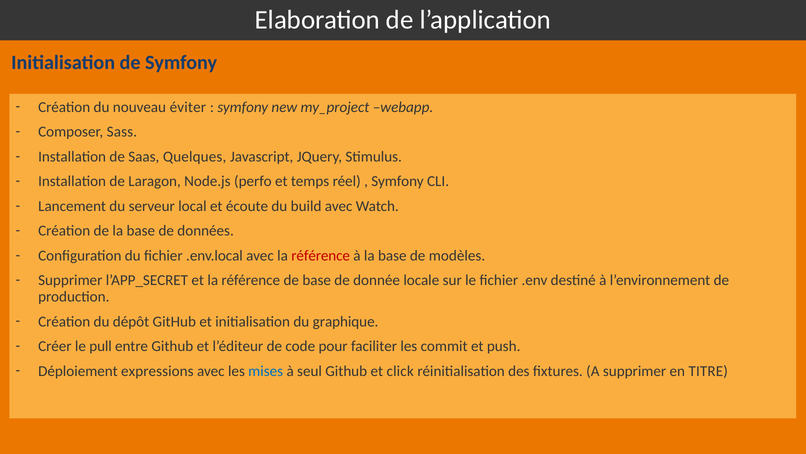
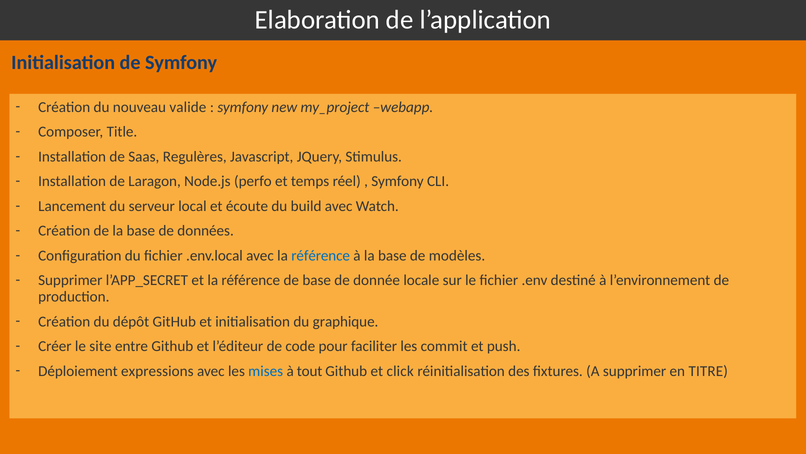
éviter: éviter -> valide
Sass: Sass -> Title
Quelques: Quelques -> Regulères
référence at (321, 255) colour: red -> blue
pull: pull -> site
seul: seul -> tout
